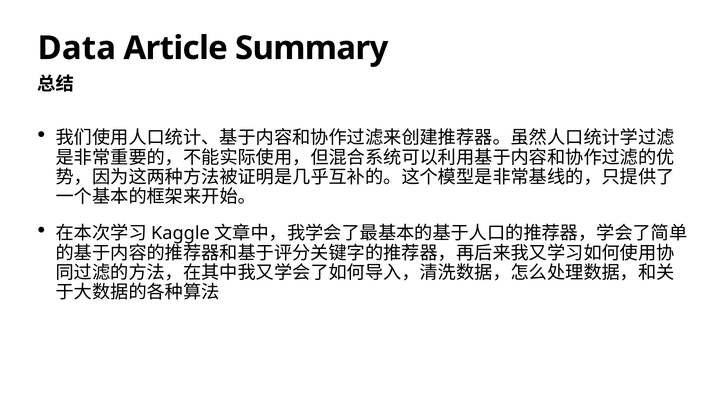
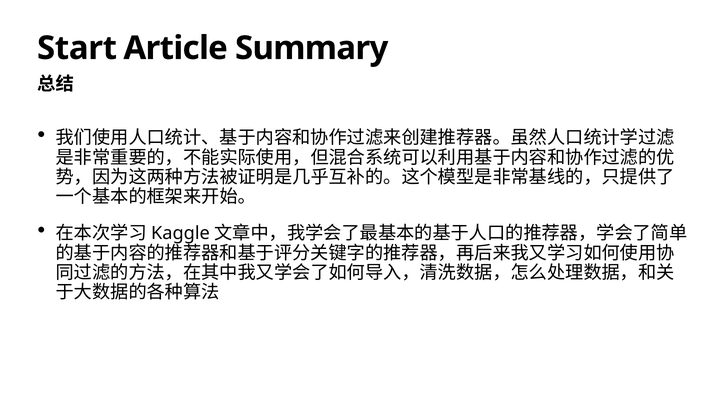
Data: Data -> Start
